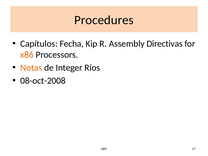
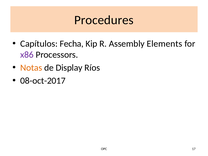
Directivas: Directivas -> Elements
x86 colour: orange -> purple
Integer: Integer -> Display
08-oct-2008: 08-oct-2008 -> 08-oct-2017
